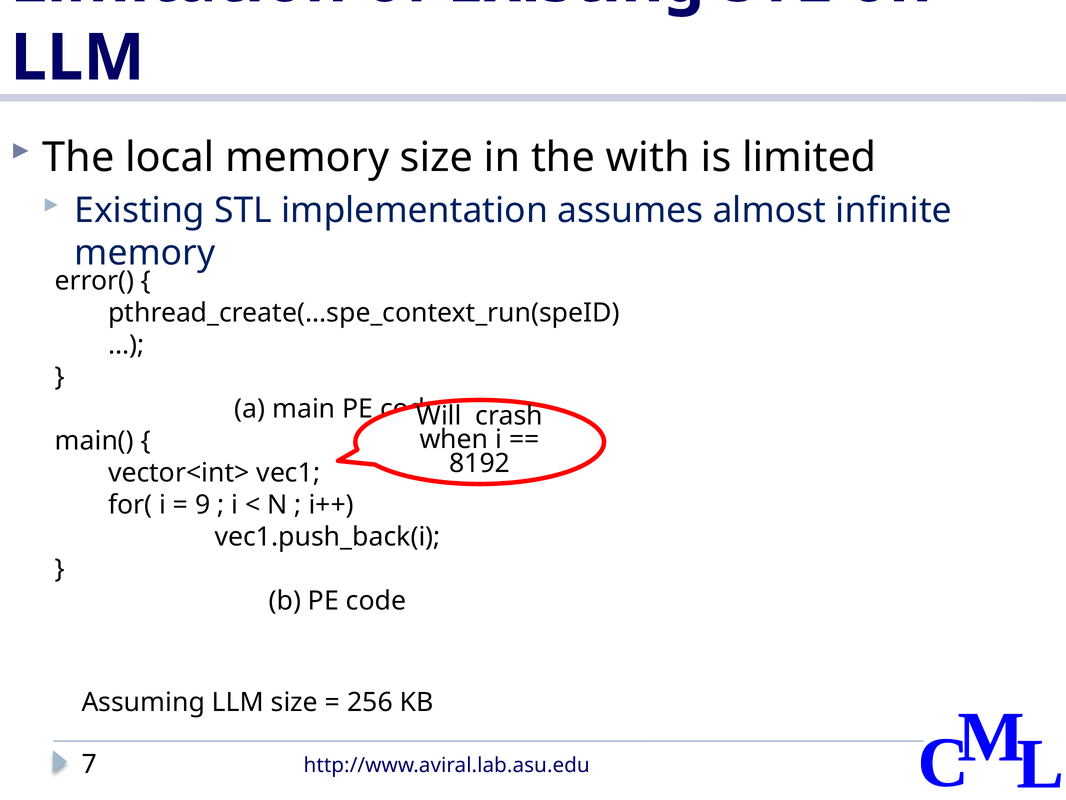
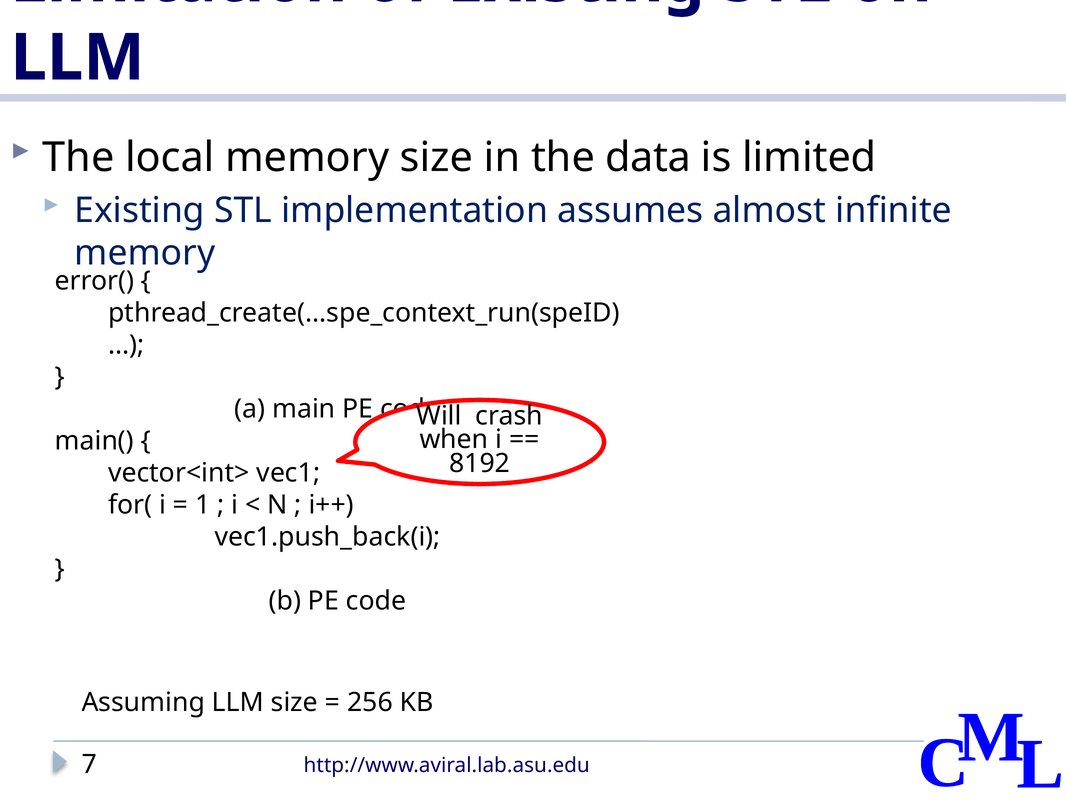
with: with -> data
9: 9 -> 1
